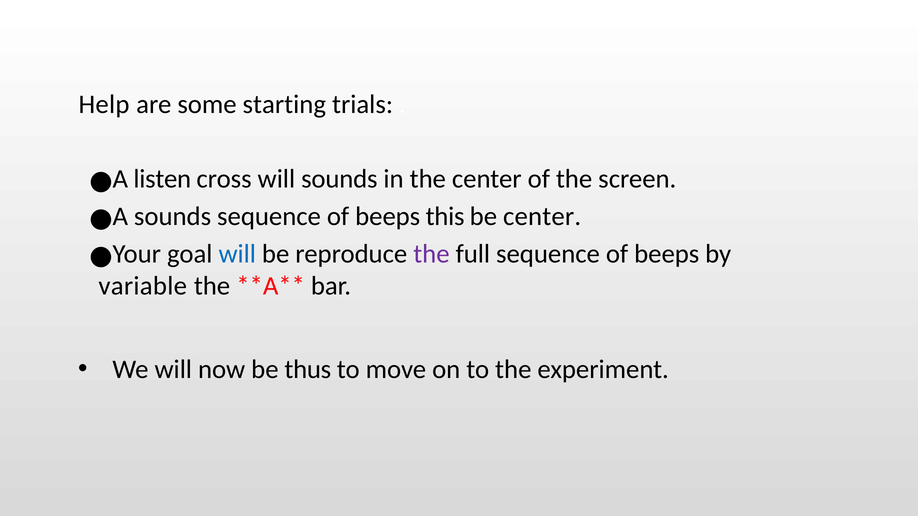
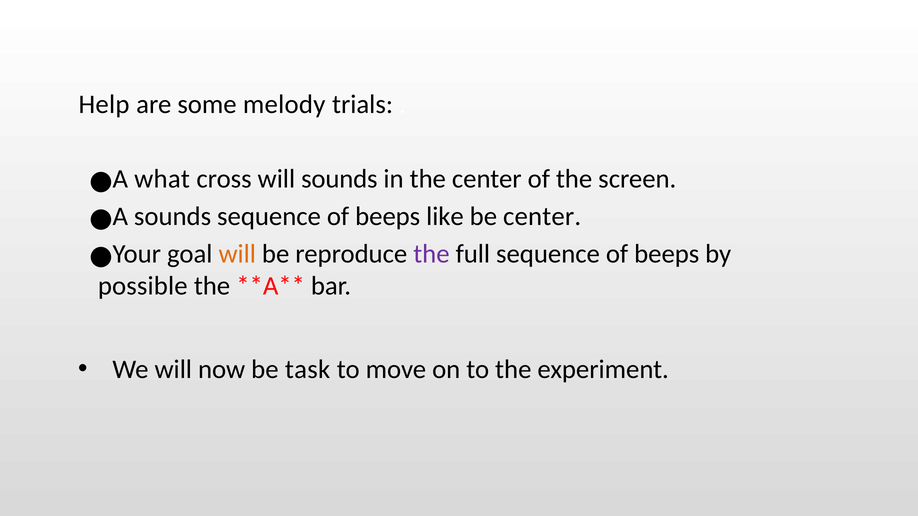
starting: starting -> melody
listen: listen -> what
this: this -> like
will at (237, 254) colour: blue -> orange
variable: variable -> possible
thus: thus -> task
